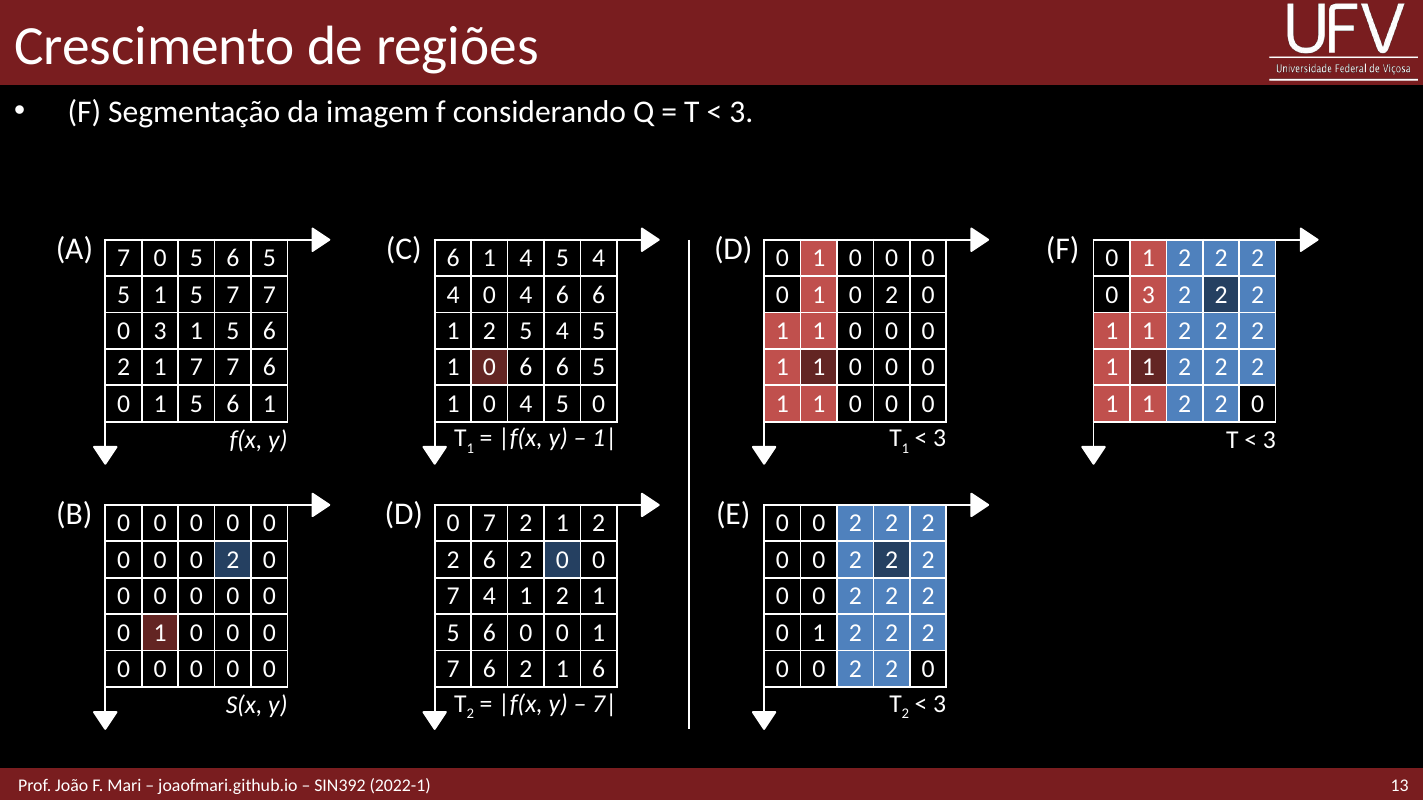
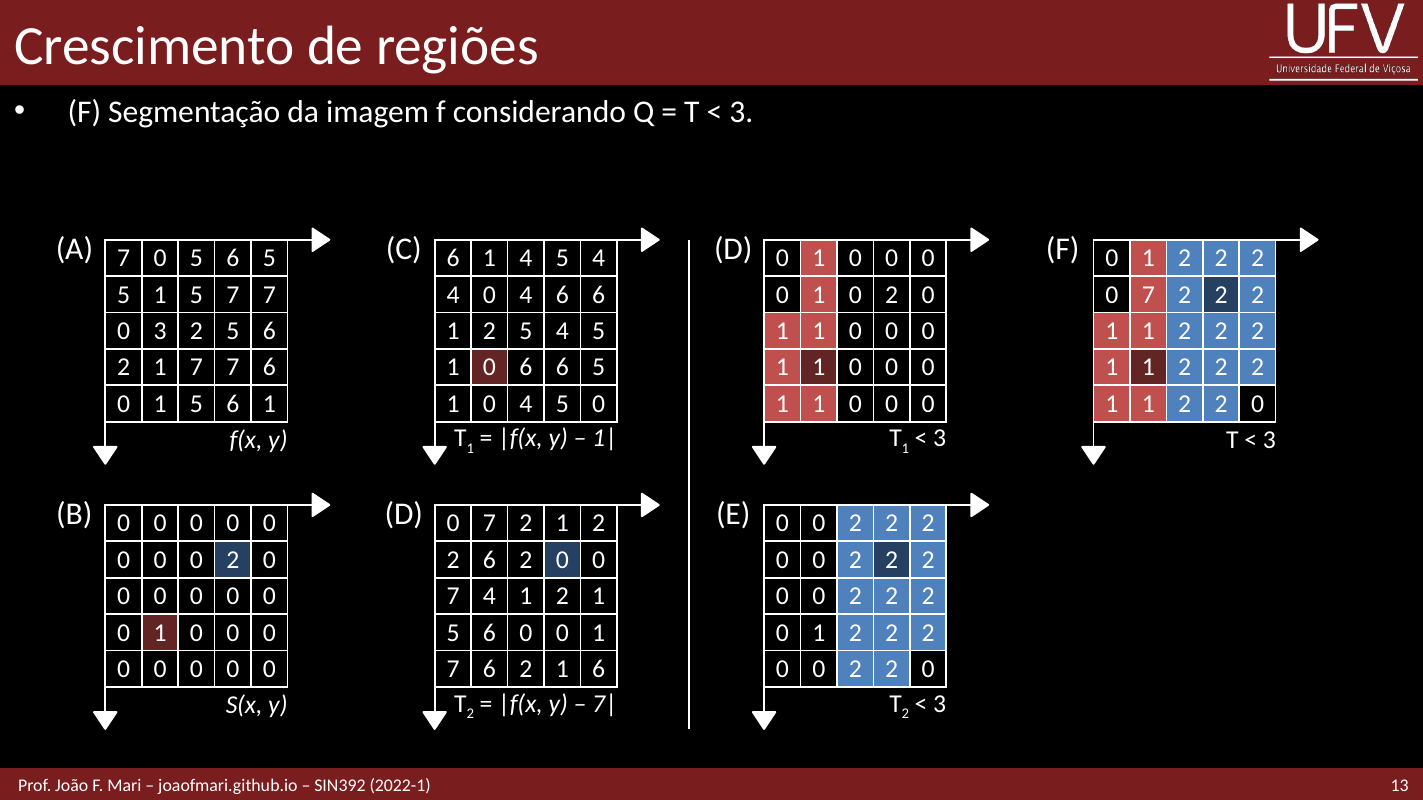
3 at (1148, 295): 3 -> 7
3 1: 1 -> 2
